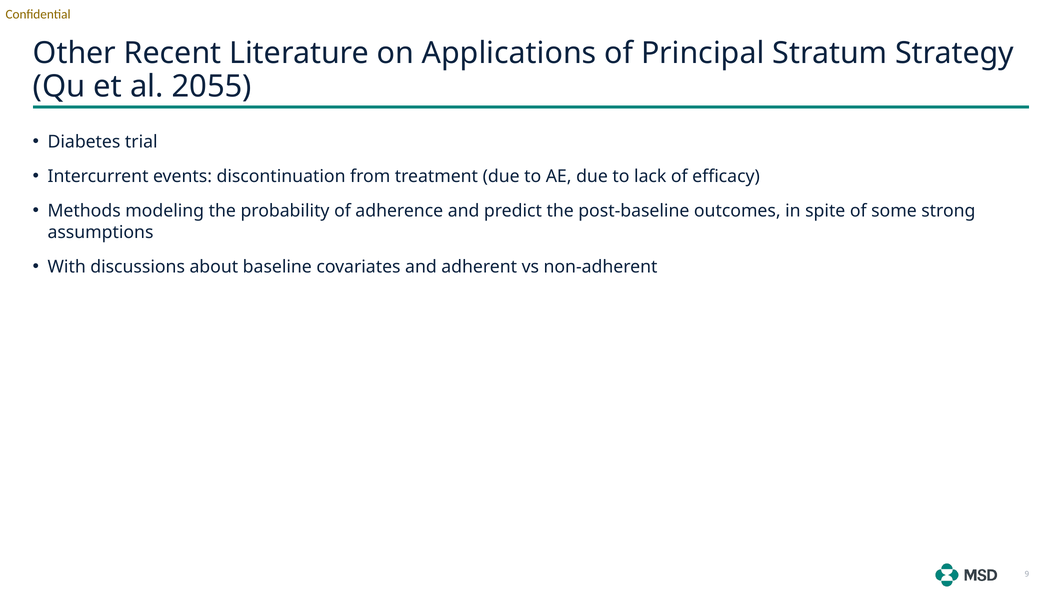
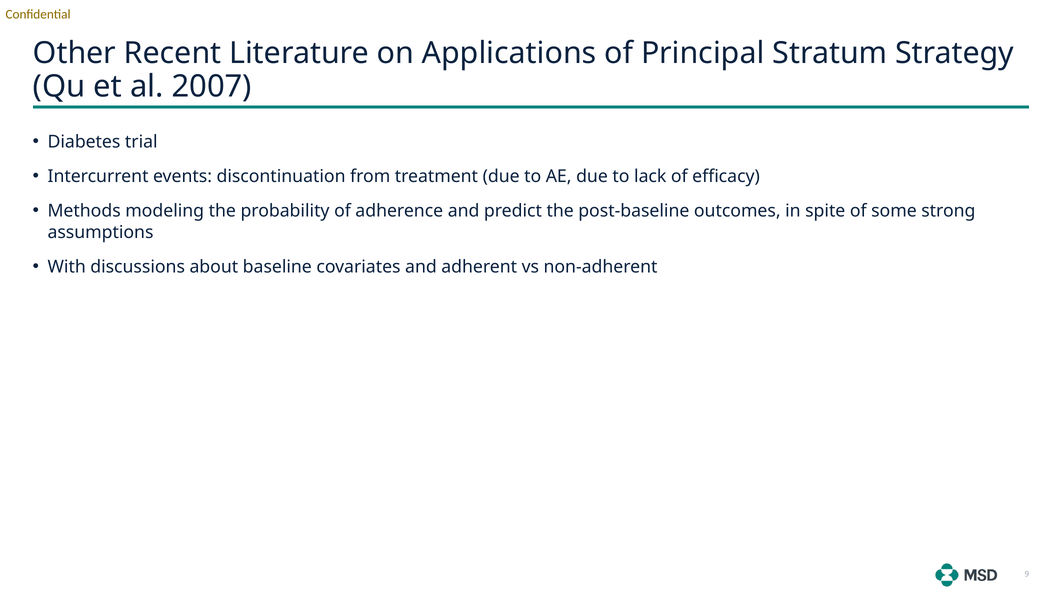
2055: 2055 -> 2007
